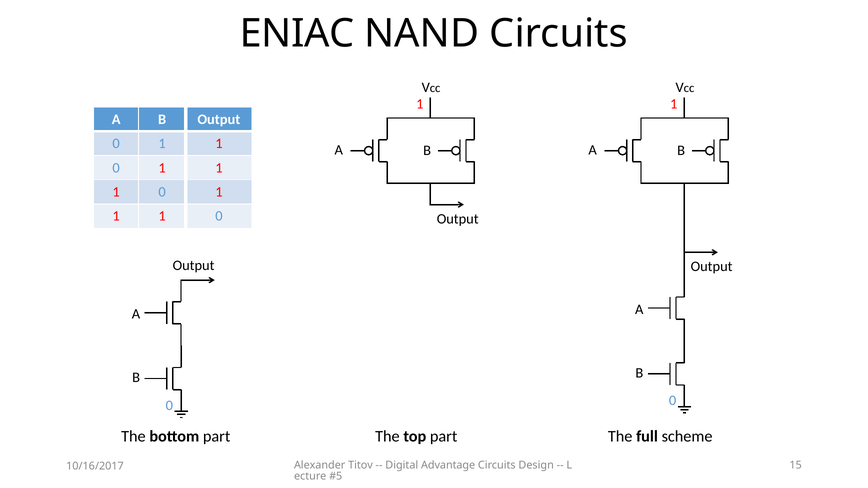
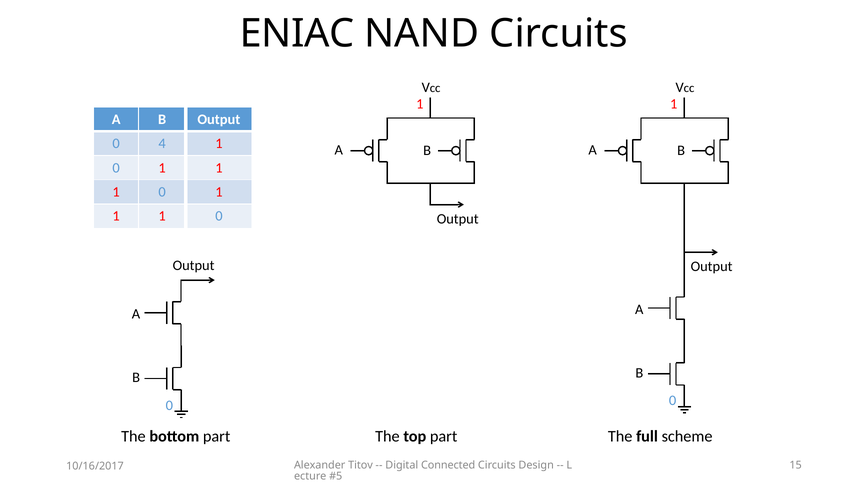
1 at (162, 144): 1 -> 4
Advantage: Advantage -> Connected
